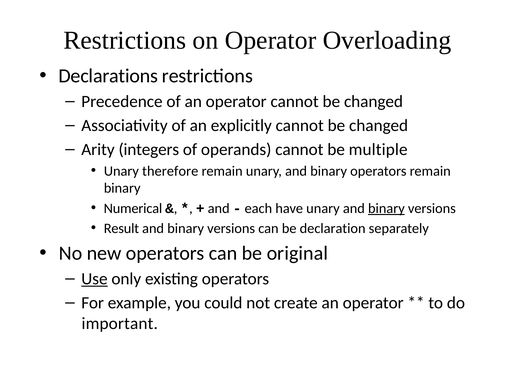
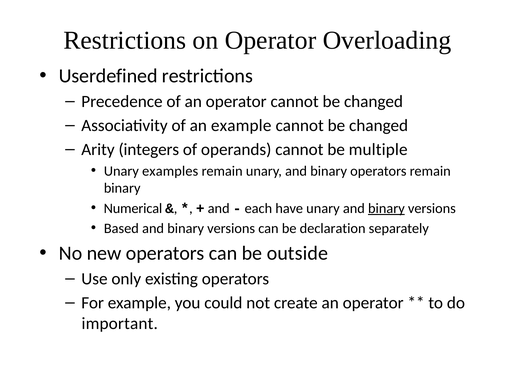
Declarations: Declarations -> Userdefined
an explicitly: explicitly -> example
therefore: therefore -> examples
Result: Result -> Based
original: original -> outside
Use underline: present -> none
